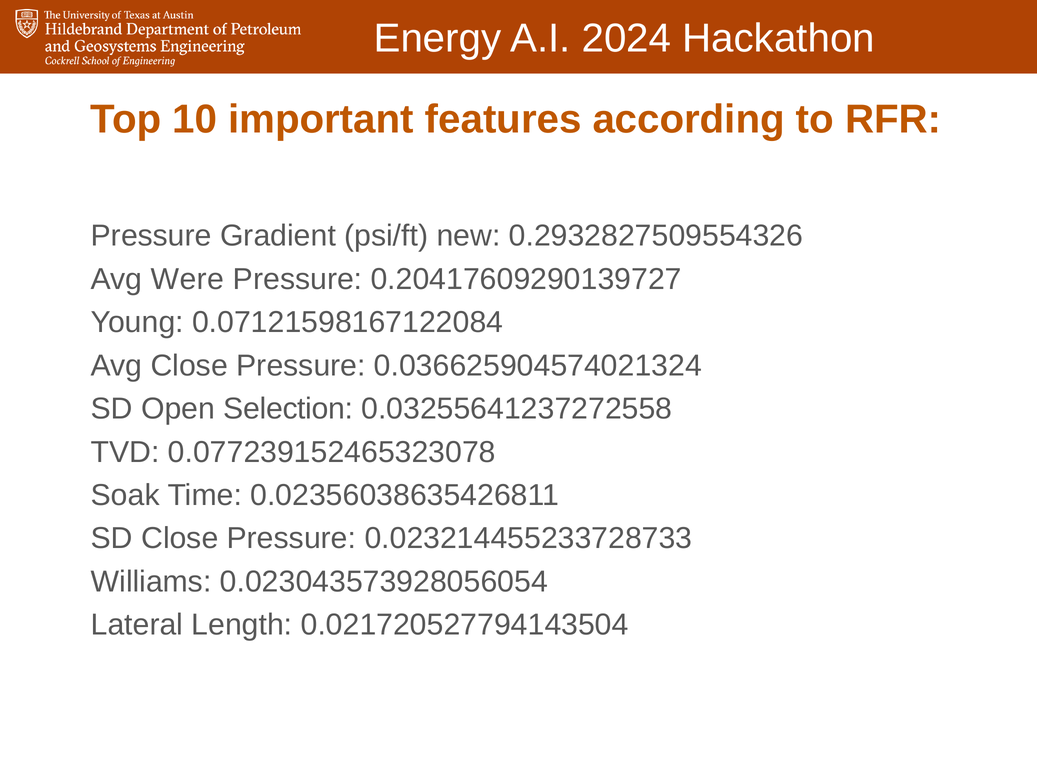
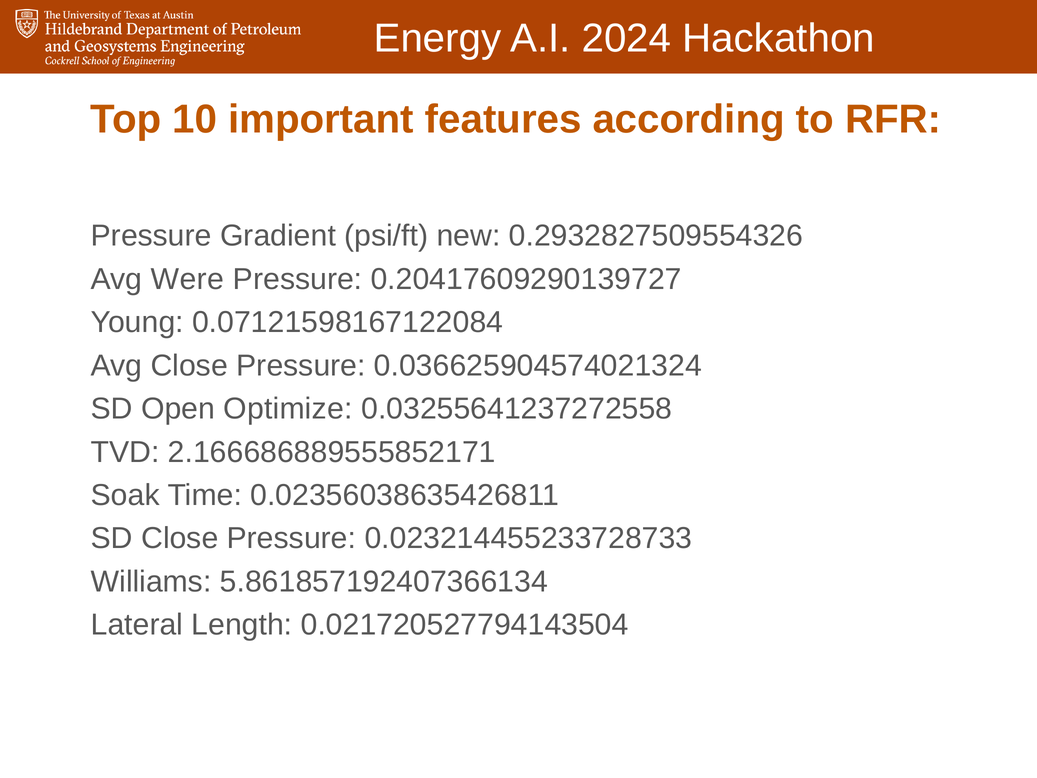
Selection: Selection -> Optimize
0.077239152465323078: 0.077239152465323078 -> 2.166686889555852171
0.023043573928056054: 0.023043573928056054 -> 5.861857192407366134
